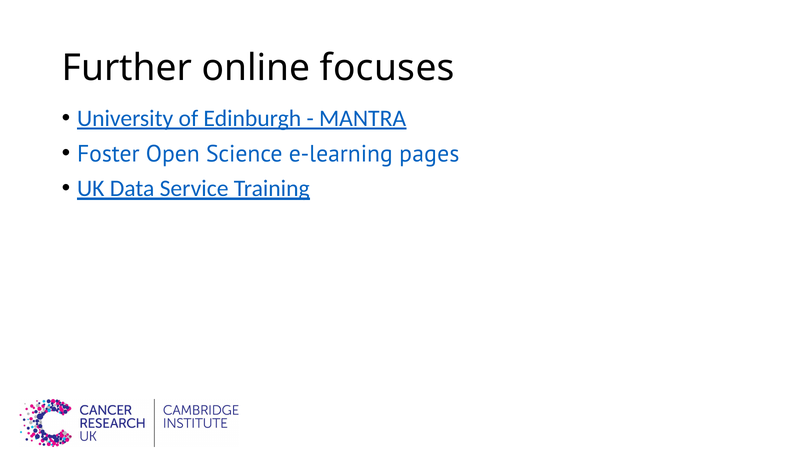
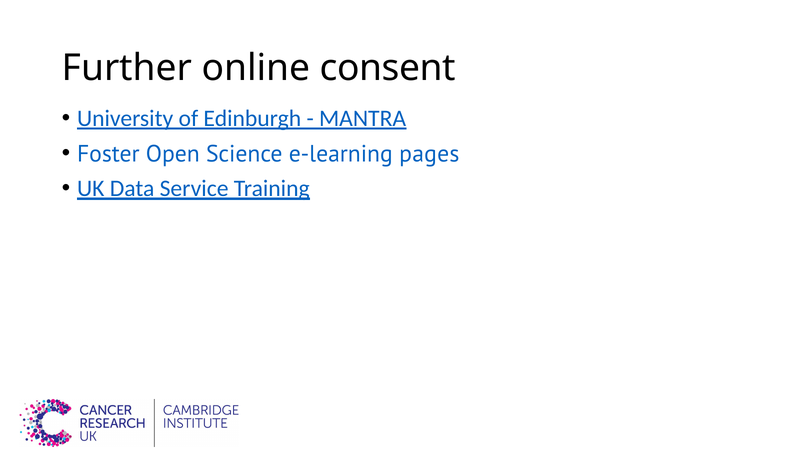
focuses: focuses -> consent
